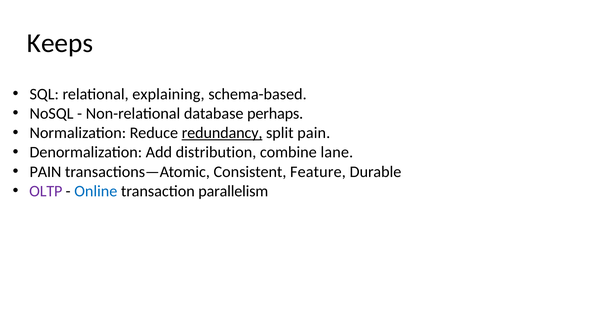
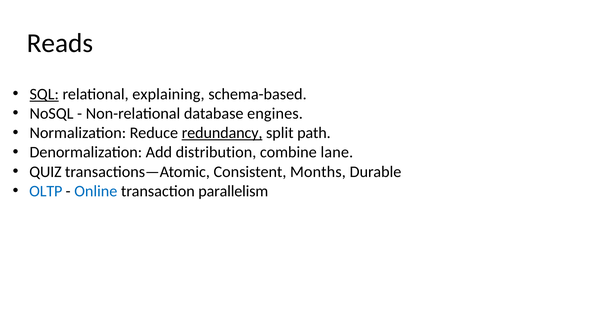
Keeps: Keeps -> Reads
SQL underline: none -> present
perhaps: perhaps -> engines
split pain: pain -> path
PAIN at (45, 172): PAIN -> QUIZ
Feature: Feature -> Months
OLTP colour: purple -> blue
